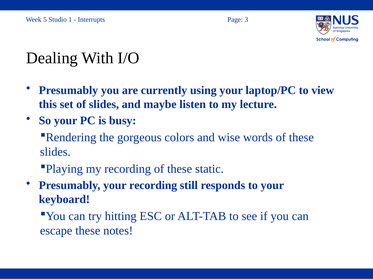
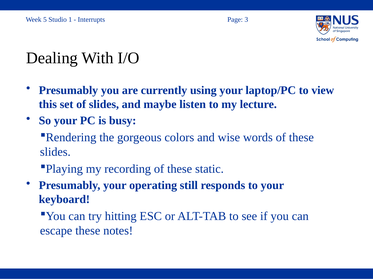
your recording: recording -> operating
